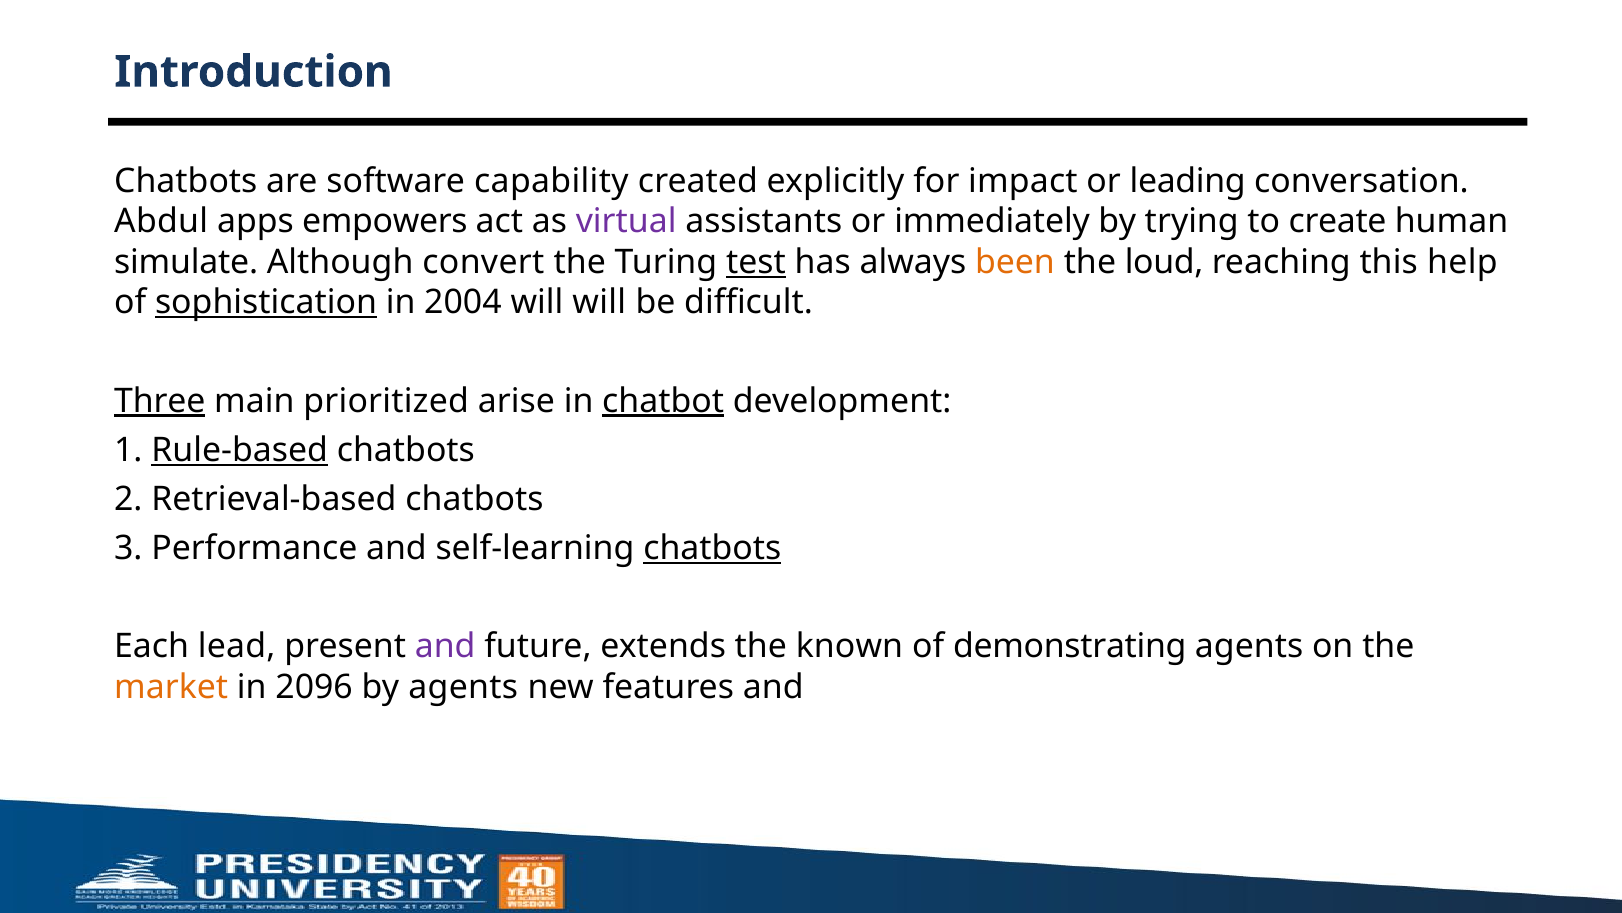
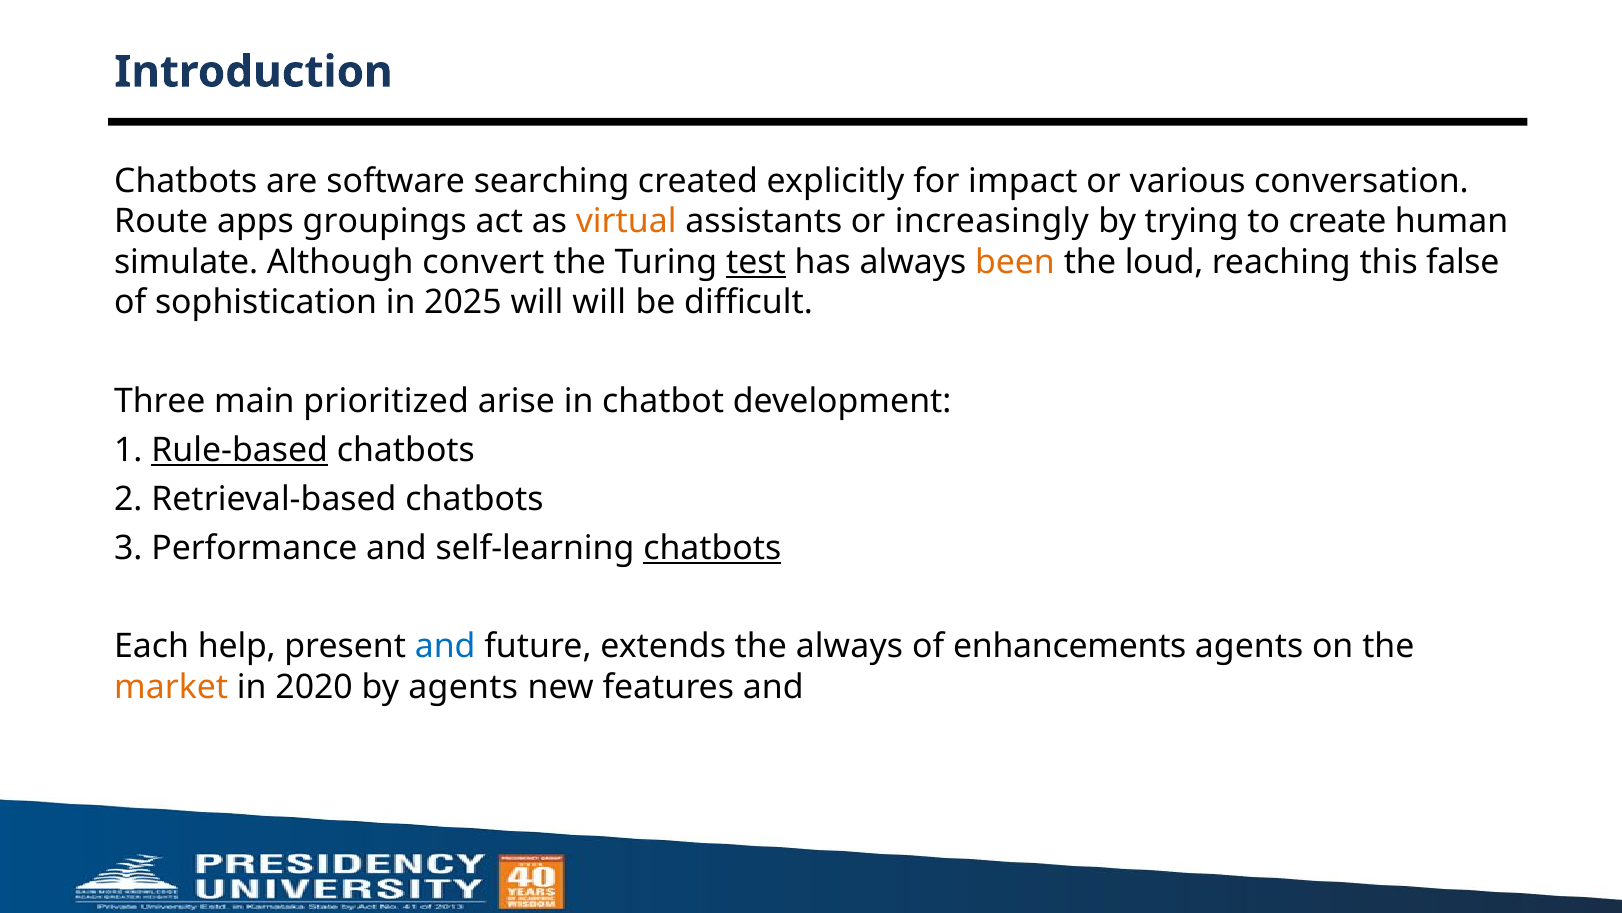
capability: capability -> searching
leading: leading -> various
Abdul: Abdul -> Route
empowers: empowers -> groupings
virtual colour: purple -> orange
immediately: immediately -> increasingly
help: help -> false
sophistication underline: present -> none
2004: 2004 -> 2025
Three underline: present -> none
chatbot underline: present -> none
lead: lead -> help
and at (445, 646) colour: purple -> blue
the known: known -> always
demonstrating: demonstrating -> enhancements
2096: 2096 -> 2020
